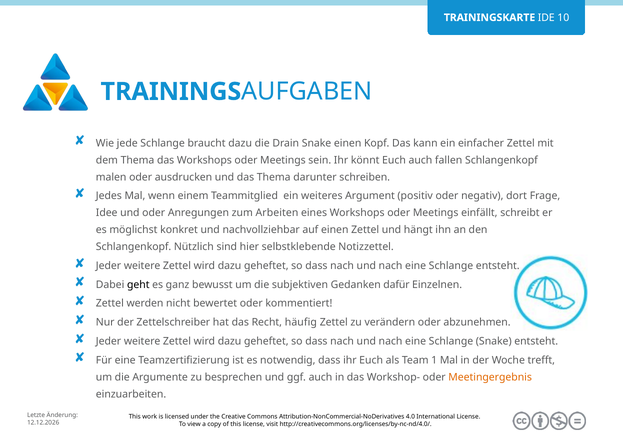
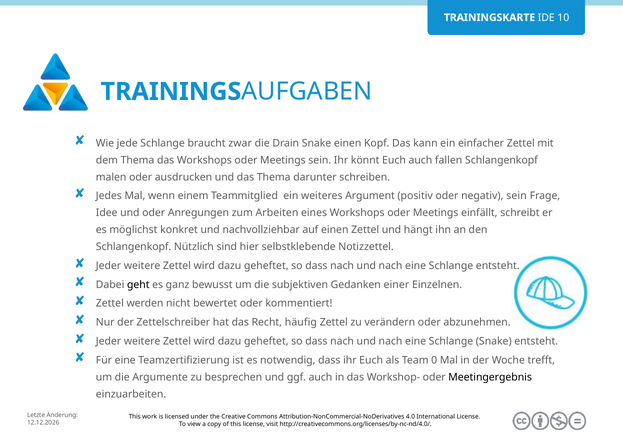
braucht dazu: dazu -> zwar
negativ dort: dort -> sein
dafür: dafür -> einer
1: 1 -> 0
Meetingergebnis colour: orange -> black
